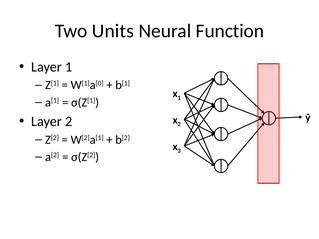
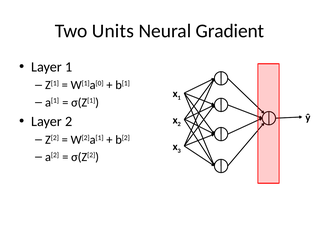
Function: Function -> Gradient
